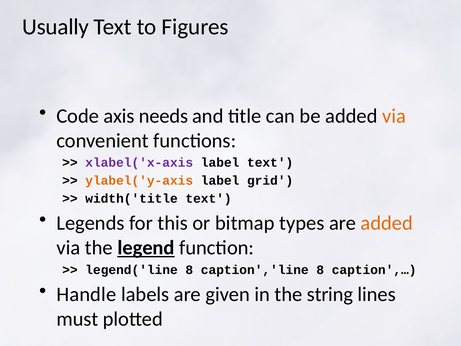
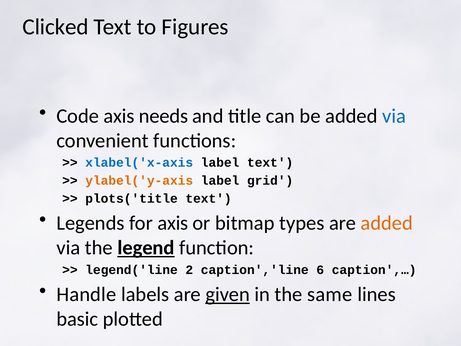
Usually: Usually -> Clicked
via at (394, 116) colour: orange -> blue
xlabel('x-axis colour: purple -> blue
width('title: width('title -> plots('title
for this: this -> axis
legend('line 8: 8 -> 2
caption','line 8: 8 -> 6
given underline: none -> present
string: string -> same
must: must -> basic
